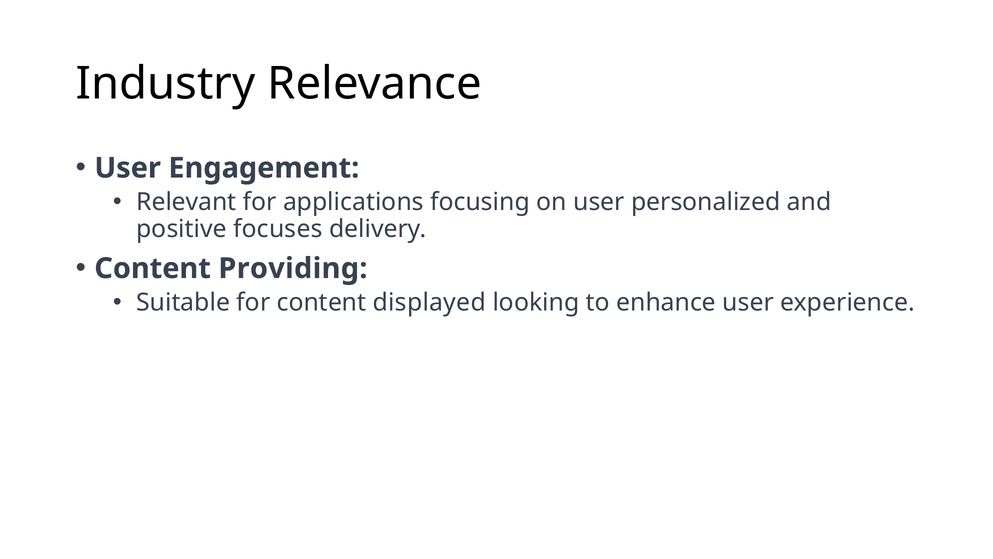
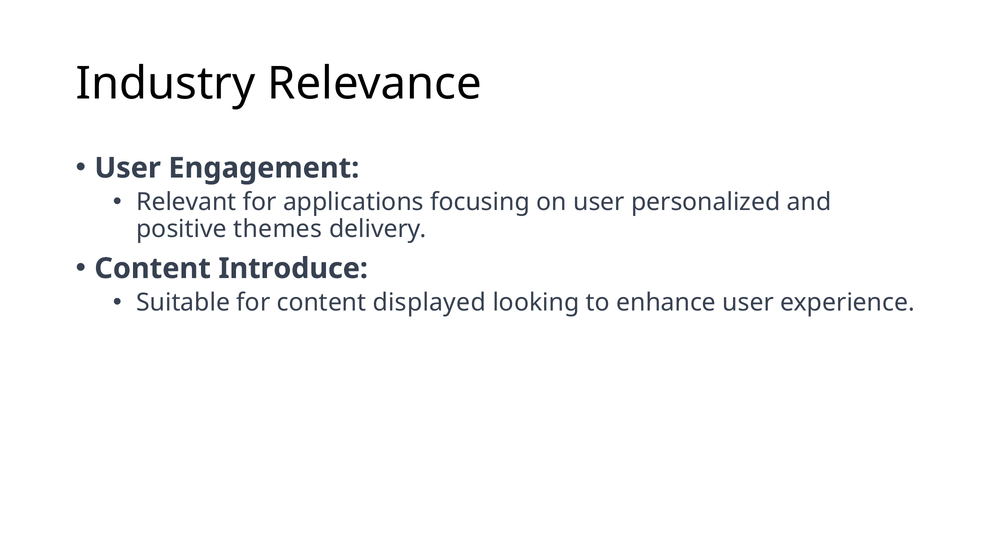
focuses: focuses -> themes
Providing: Providing -> Introduce
